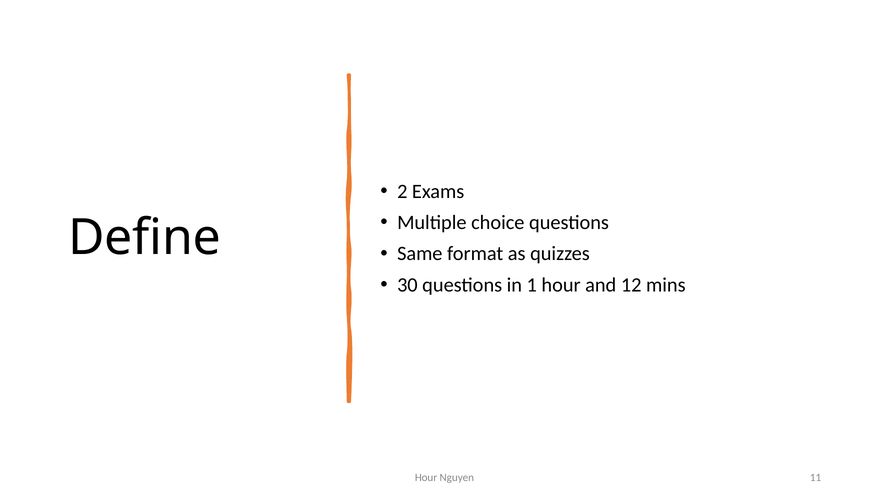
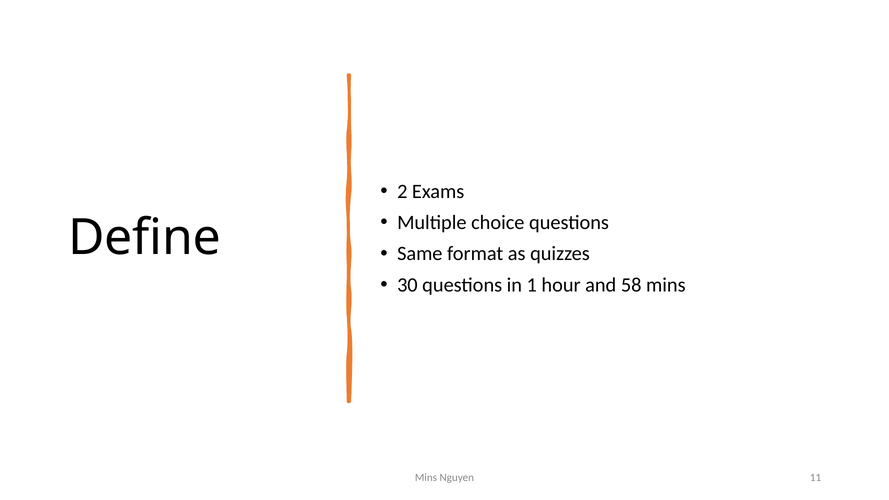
12: 12 -> 58
Hour at (426, 478): Hour -> Mins
